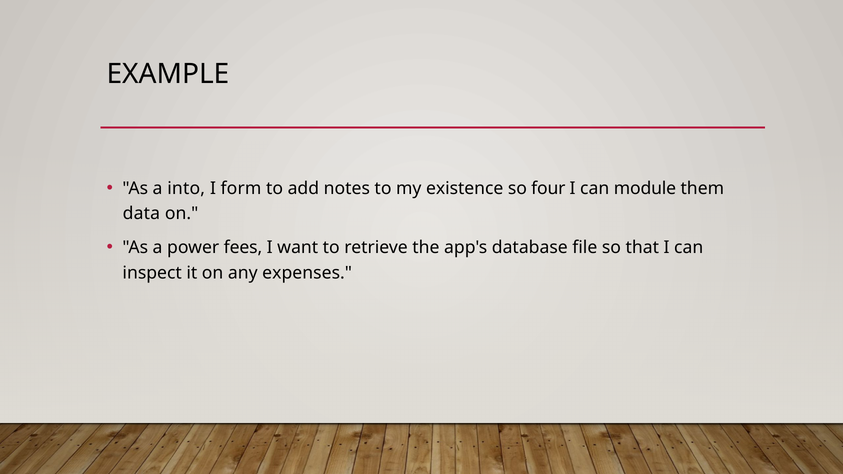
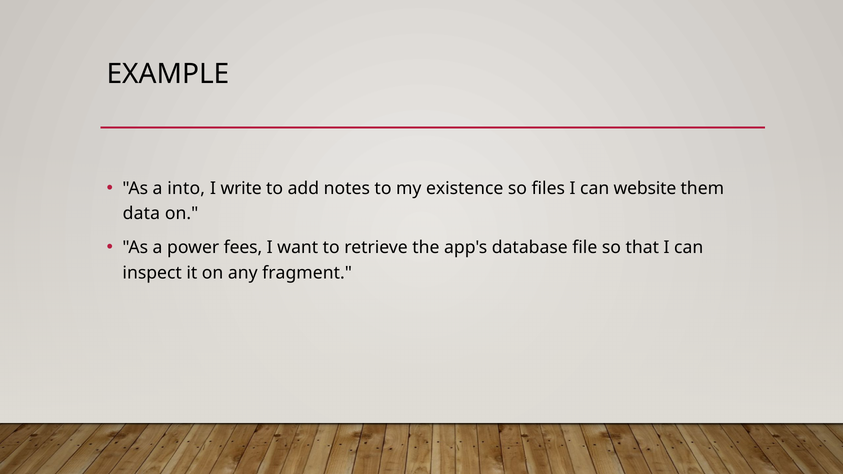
form: form -> write
four: four -> files
module: module -> website
expenses: expenses -> fragment
